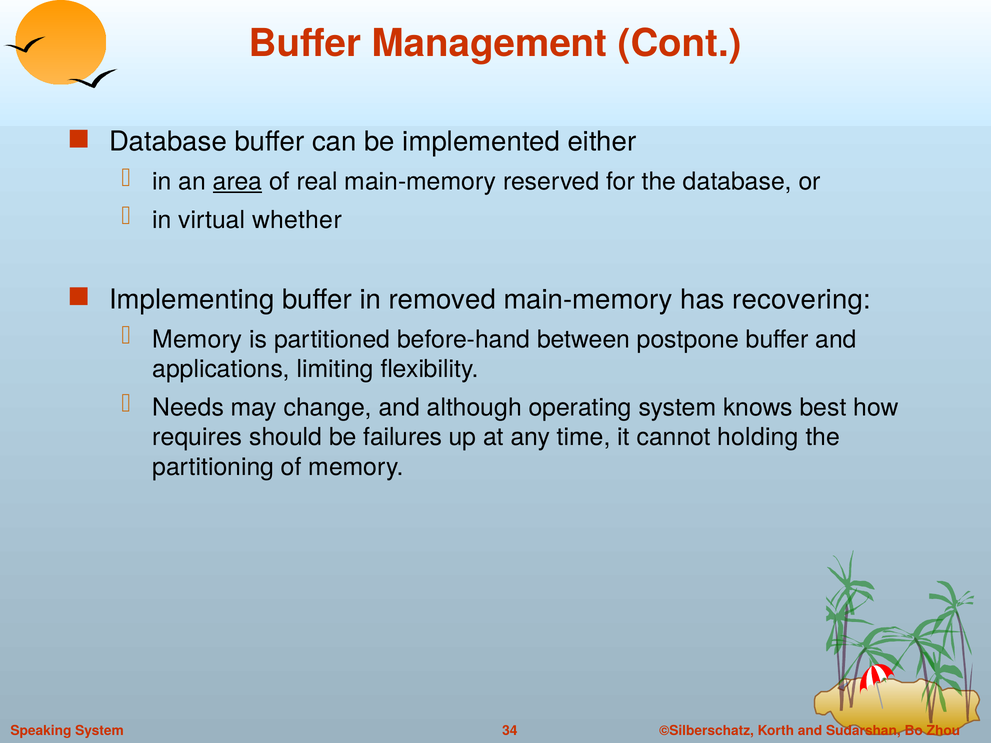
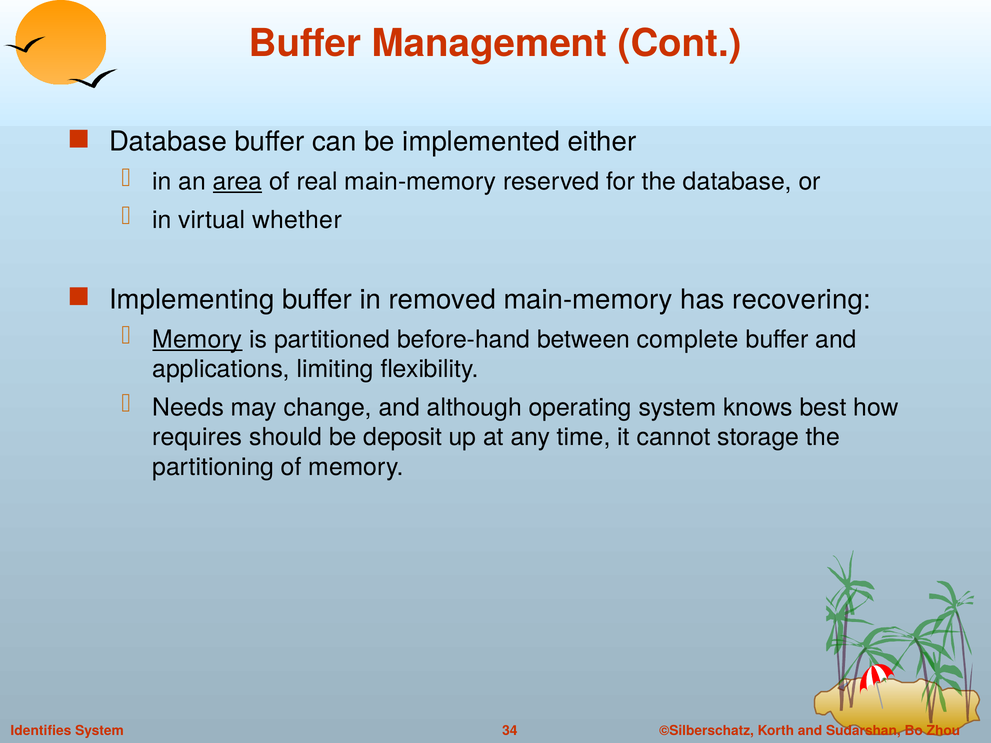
Memory at (197, 339) underline: none -> present
postpone: postpone -> complete
failures: failures -> deposit
holding: holding -> storage
Speaking: Speaking -> Identifies
